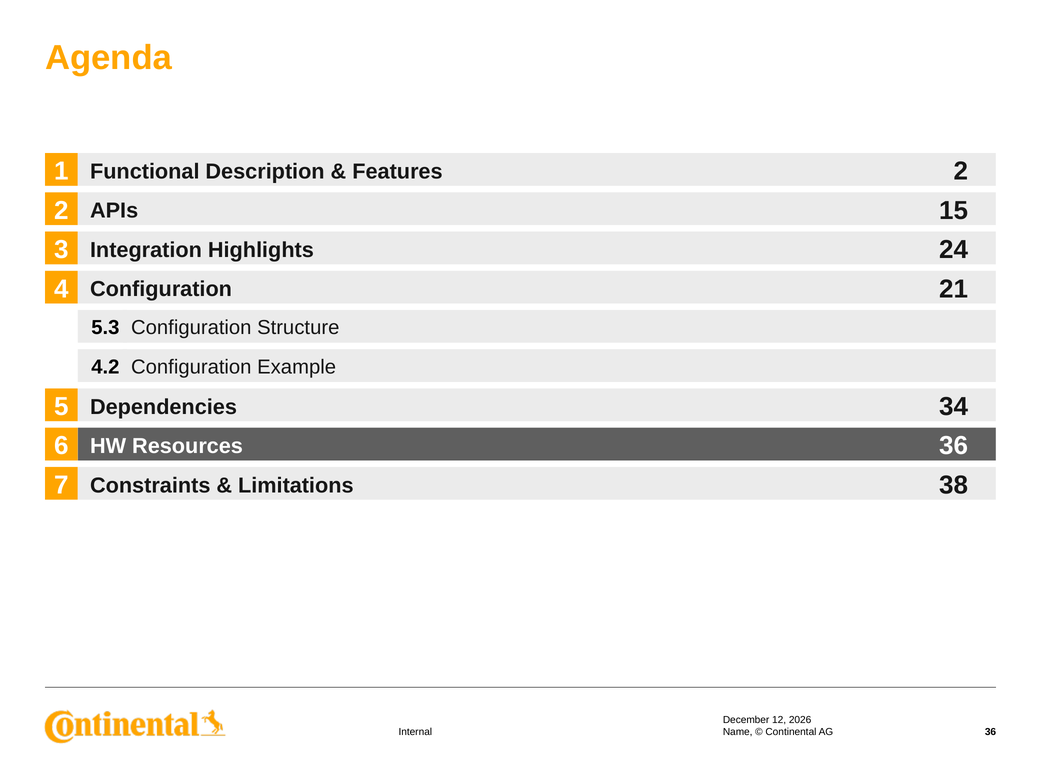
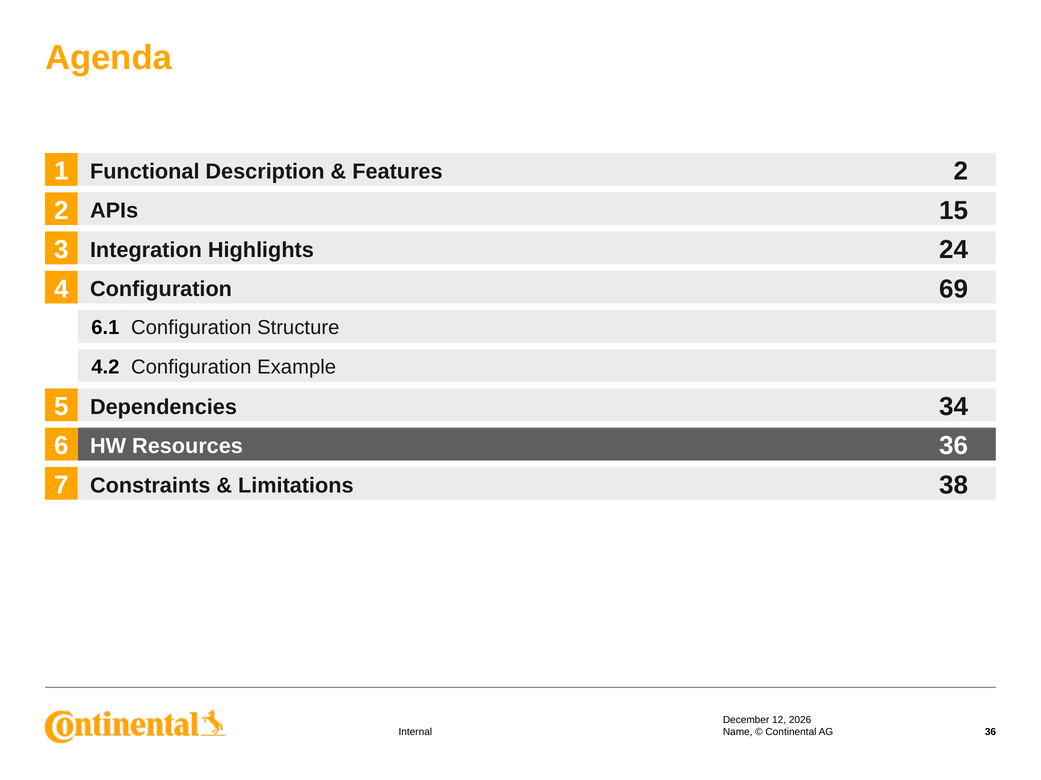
21: 21 -> 69
5.3: 5.3 -> 6.1
